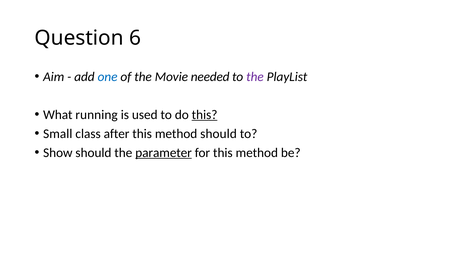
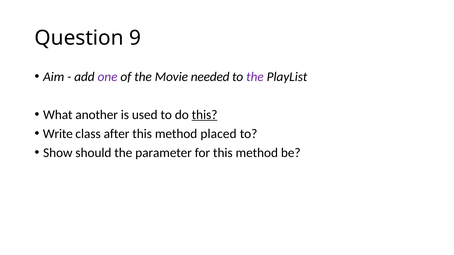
6: 6 -> 9
one colour: blue -> purple
running: running -> another
Small: Small -> Write
method should: should -> placed
parameter underline: present -> none
